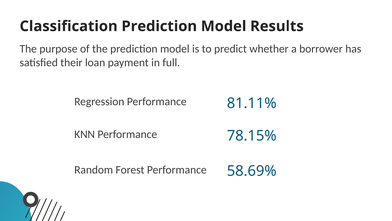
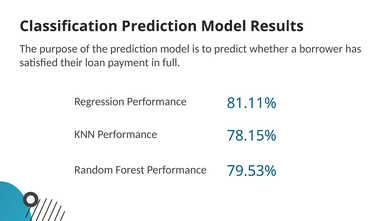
58.69%: 58.69% -> 79.53%
